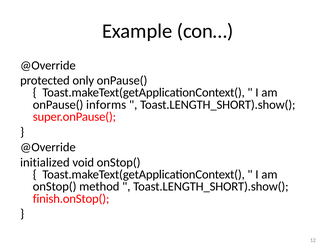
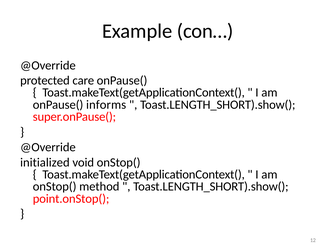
only: only -> care
finish.onStop(: finish.onStop( -> point.onStop(
